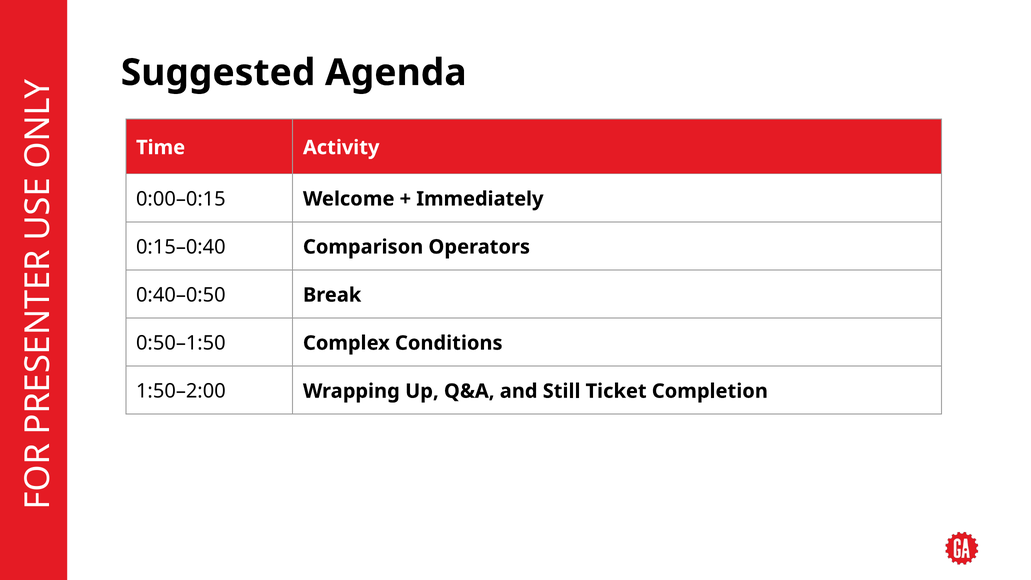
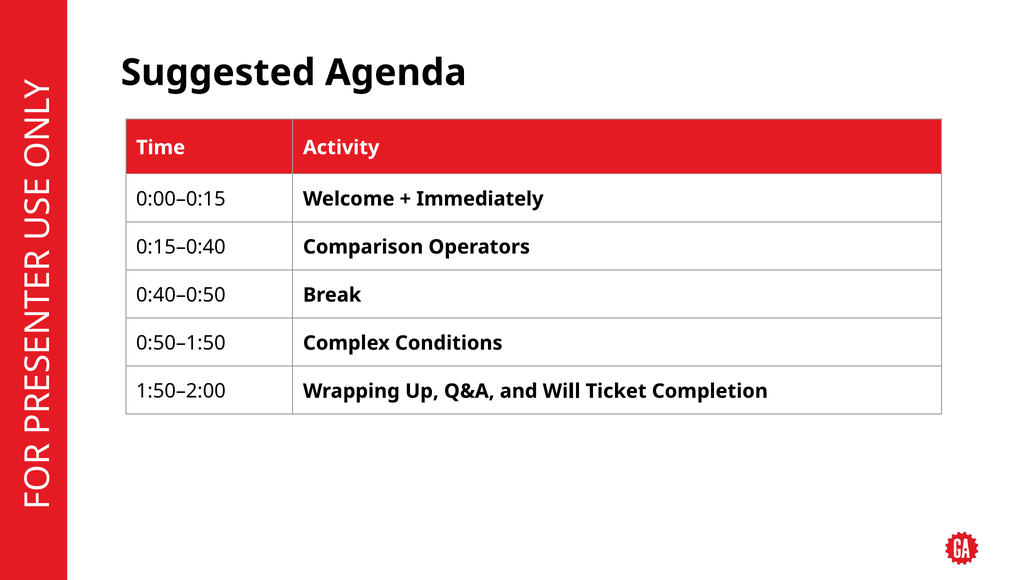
Still: Still -> Will
